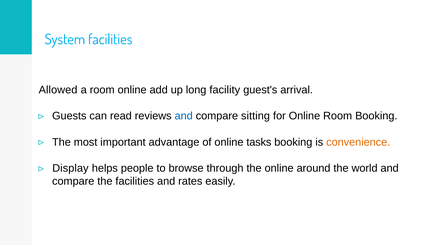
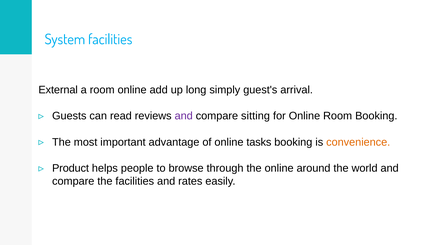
Allowed: Allowed -> External
facility: facility -> simply
and at (184, 116) colour: blue -> purple
Display: Display -> Product
